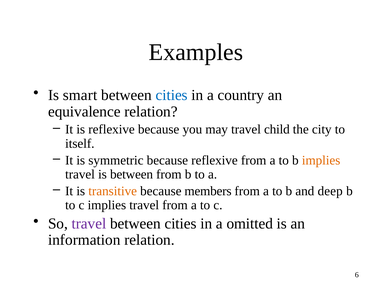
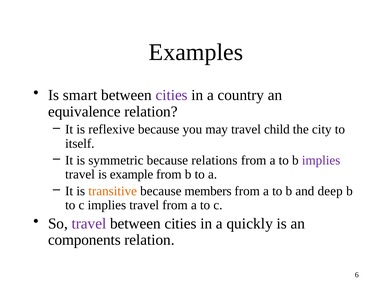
cities at (172, 95) colour: blue -> purple
because reflexive: reflexive -> relations
implies at (321, 160) colour: orange -> purple
is between: between -> example
omitted: omitted -> quickly
information: information -> components
